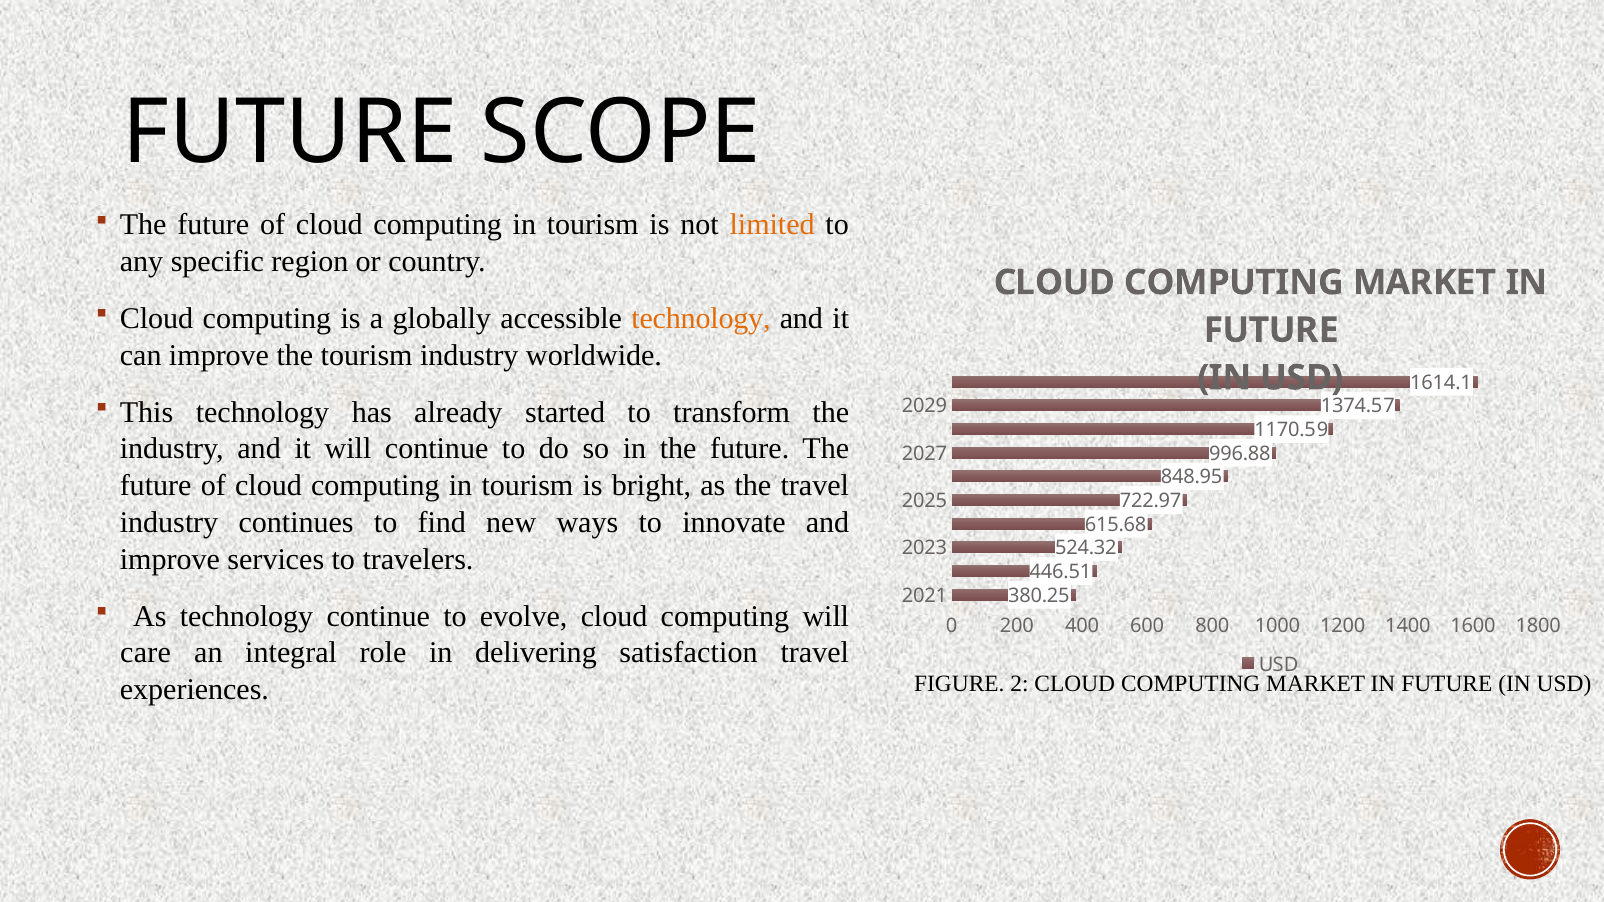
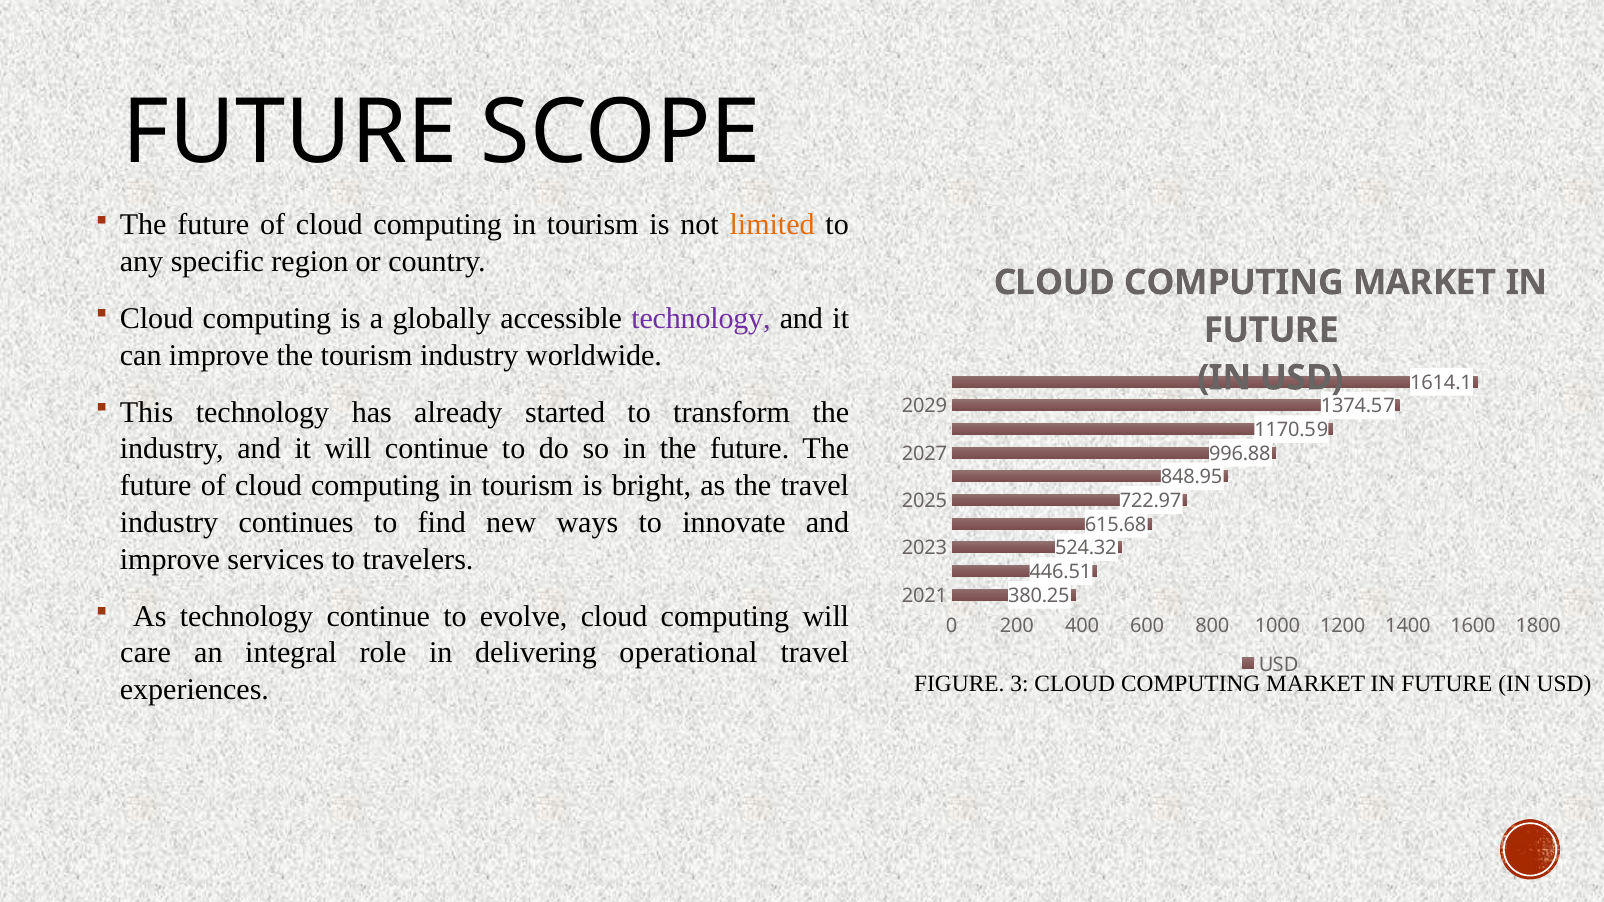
technology at (701, 319) colour: orange -> purple
satisfaction: satisfaction -> operational
2: 2 -> 3
